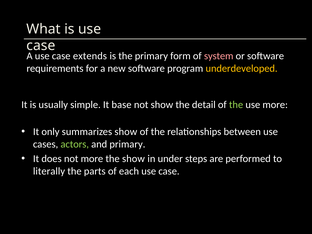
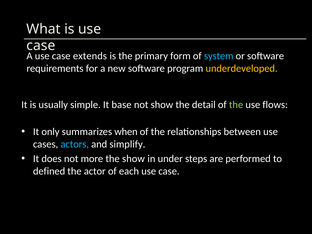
system colour: pink -> light blue
use more: more -> flows
summarizes show: show -> when
actors colour: light green -> light blue
and primary: primary -> simplify
literally: literally -> defined
parts: parts -> actor
